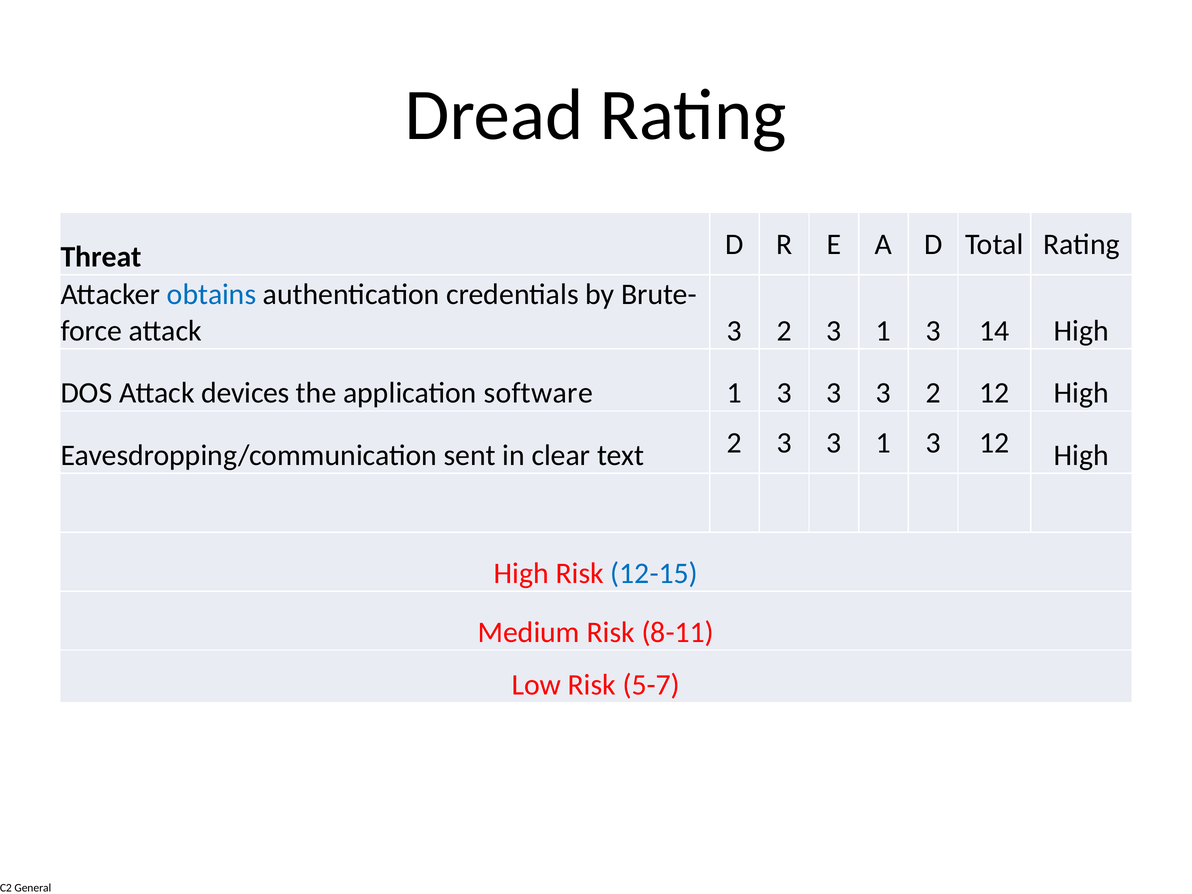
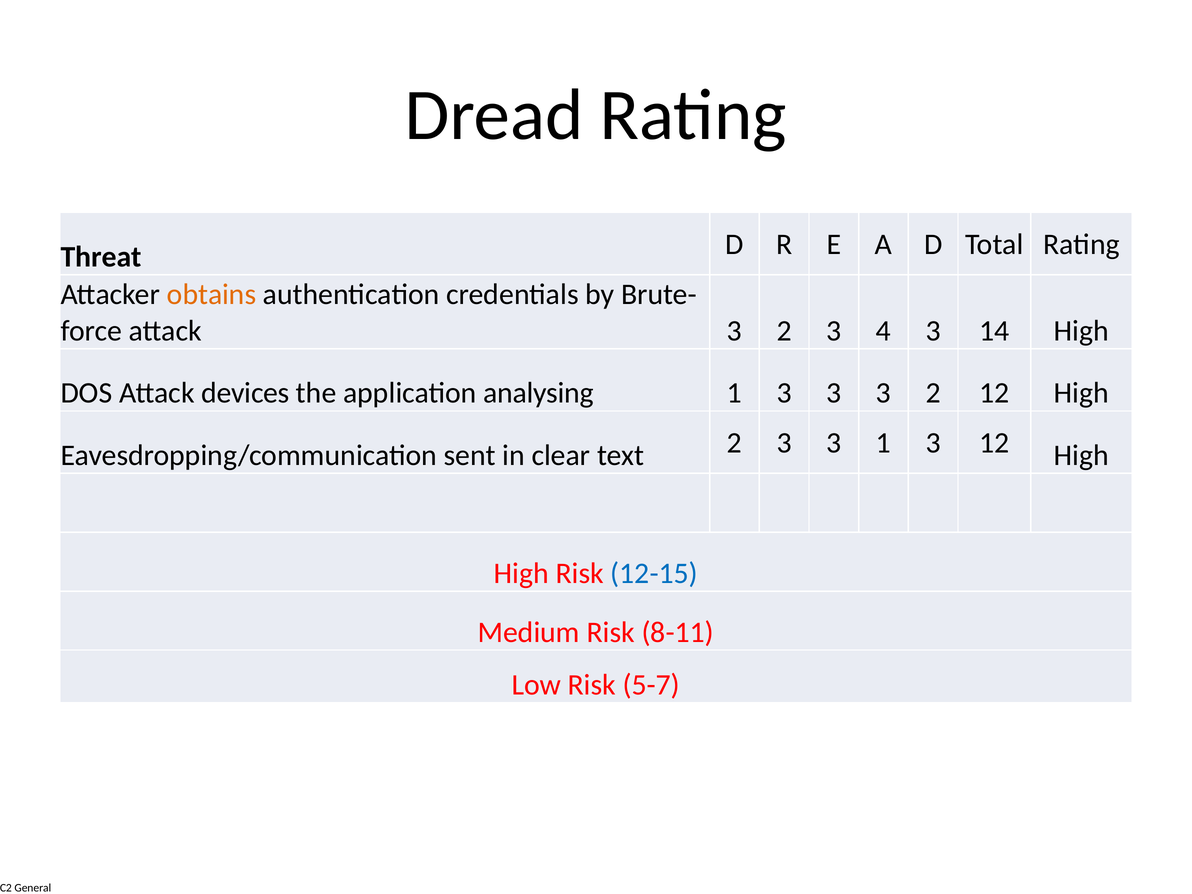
obtains colour: blue -> orange
2 3 1: 1 -> 4
software: software -> analysing
